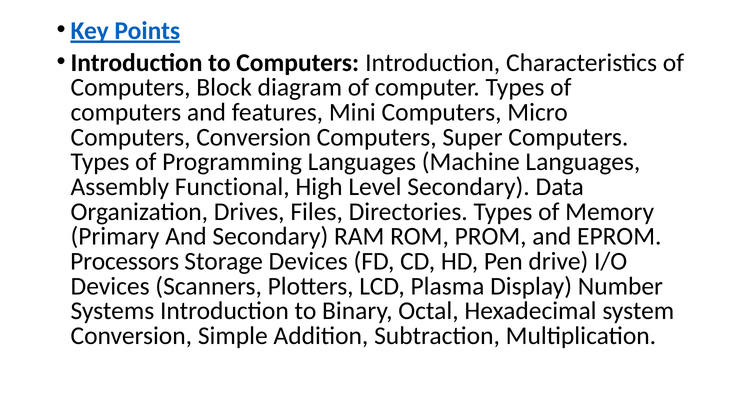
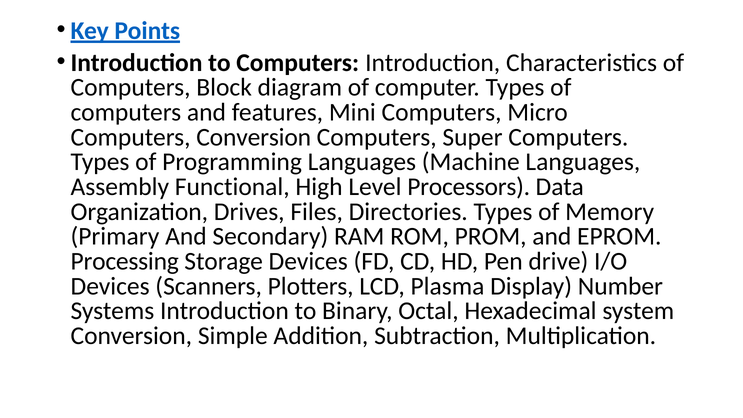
Level Secondary: Secondary -> Processors
Processors: Processors -> Processing
